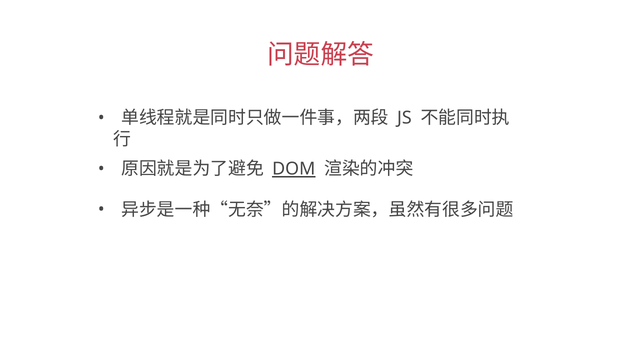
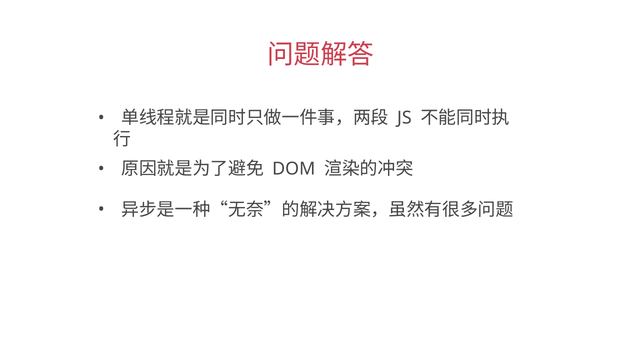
DOM underline: present -> none
